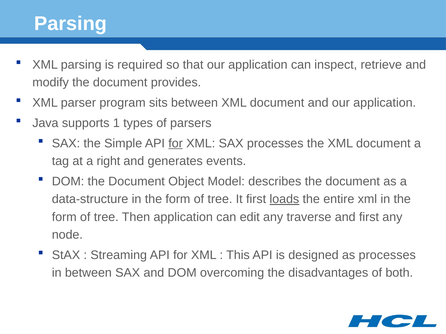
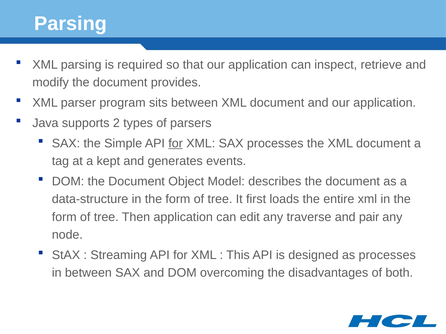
1: 1 -> 2
right: right -> kept
loads underline: present -> none
and first: first -> pair
